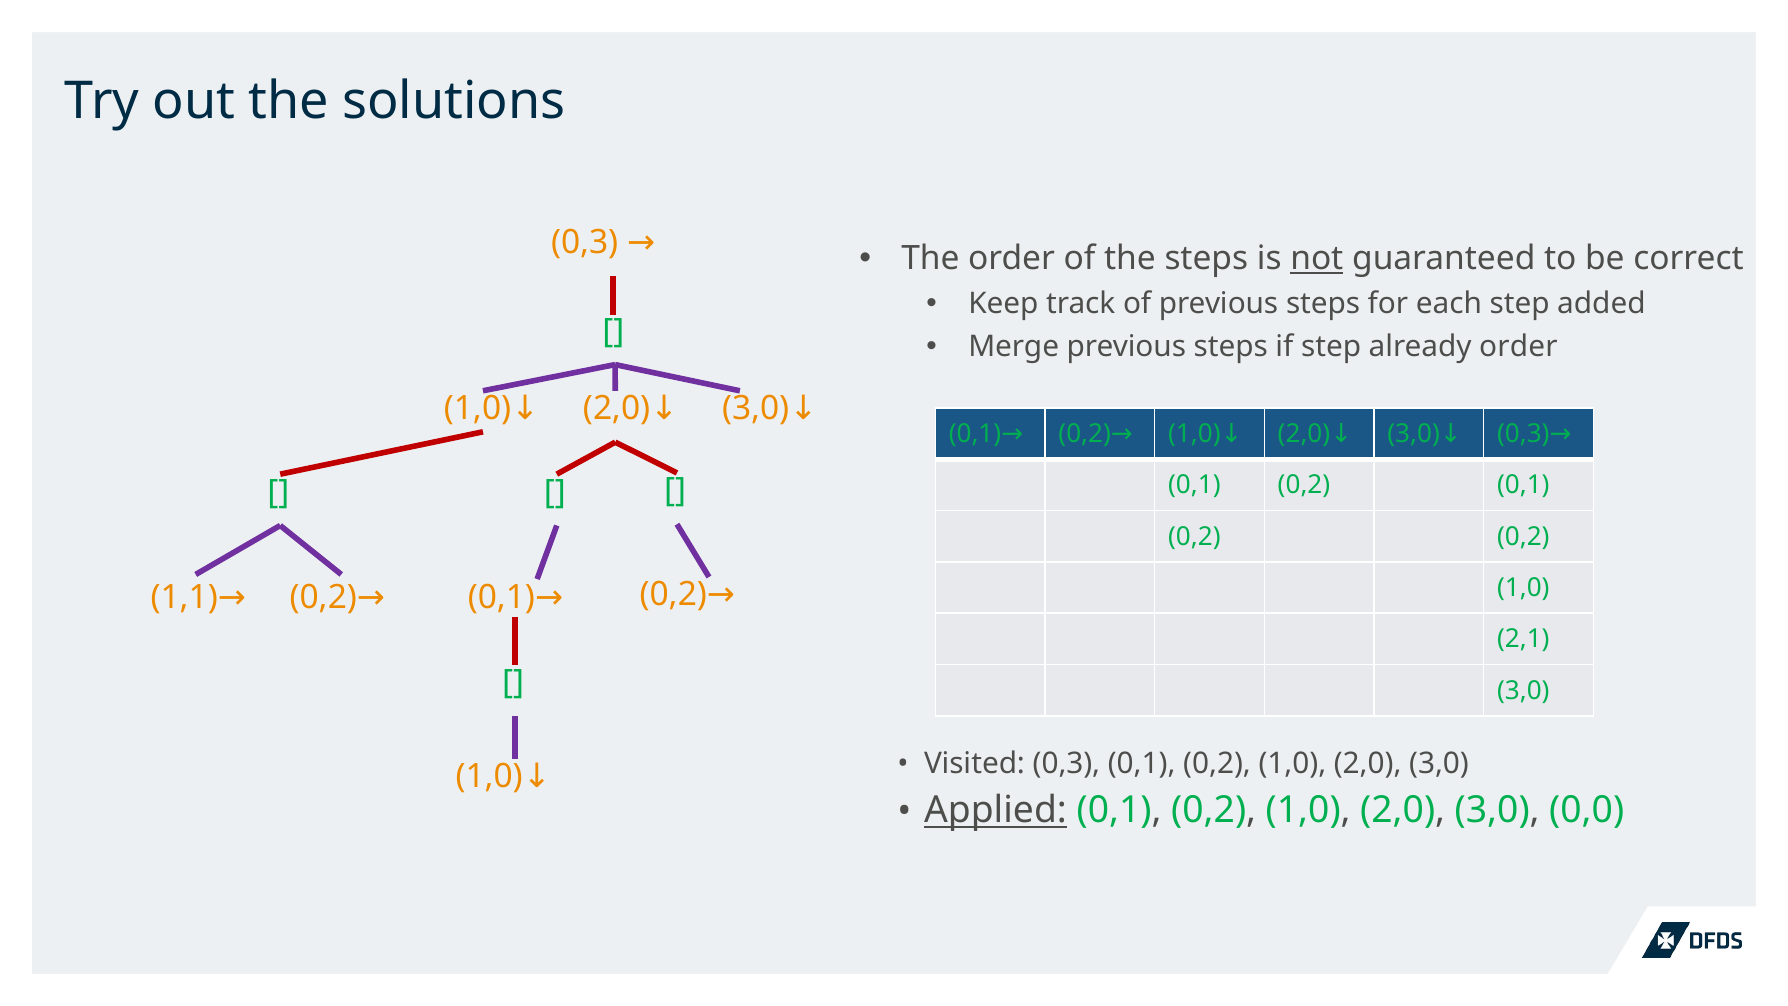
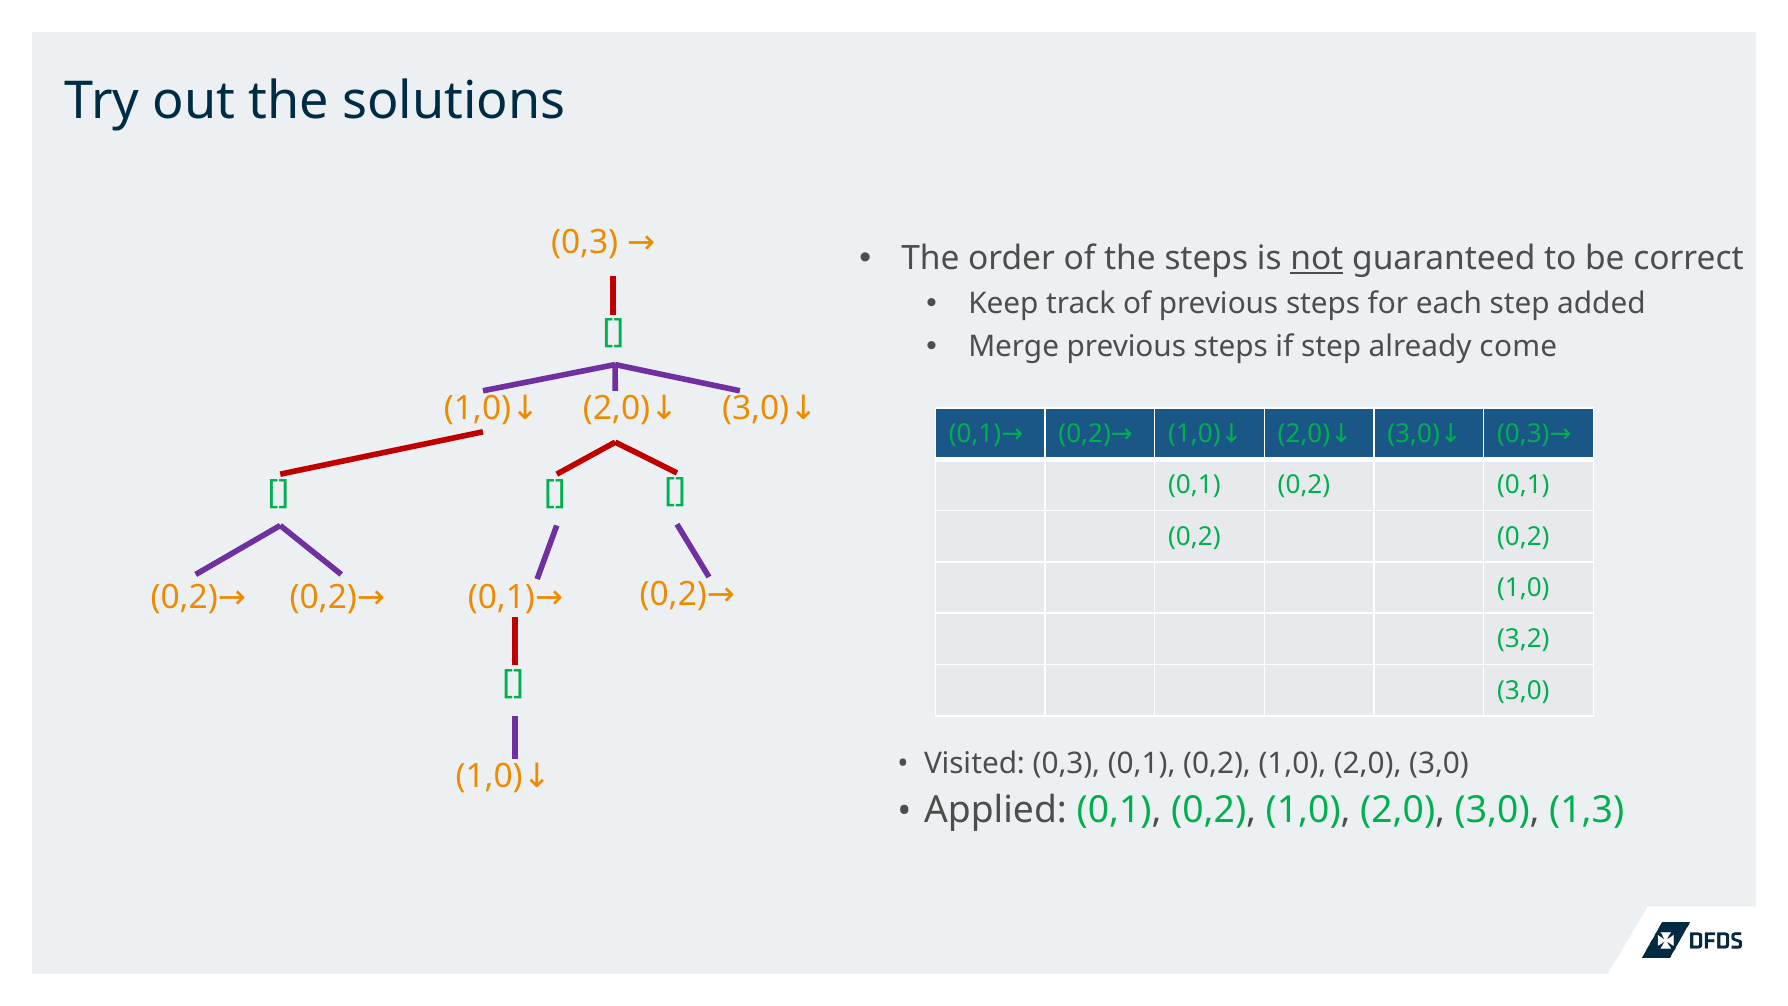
already order: order -> come
1,1 at (184, 597): 1,1 -> 0,2
2,1: 2,1 -> 3,2
Applied underline: present -> none
0,0: 0,0 -> 1,3
